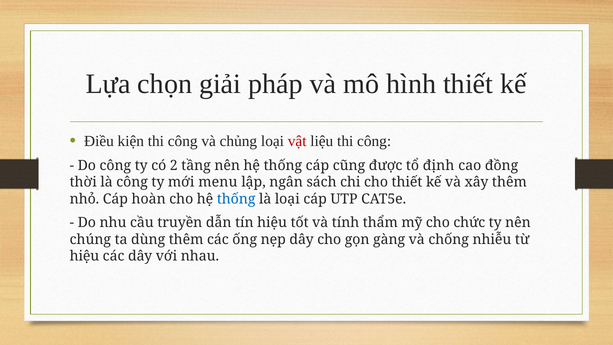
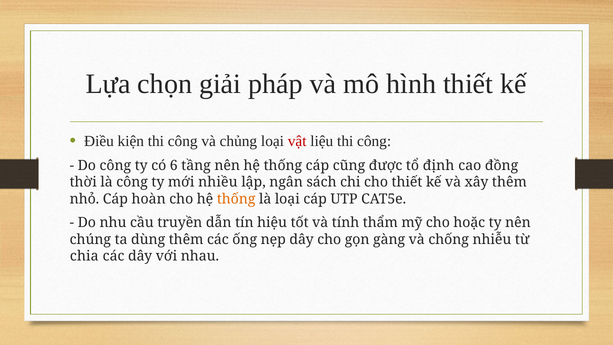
2: 2 -> 6
menu: menu -> nhiều
thống at (236, 199) colour: blue -> orange
chức: chức -> hoặc
hiệu at (84, 256): hiệu -> chia
